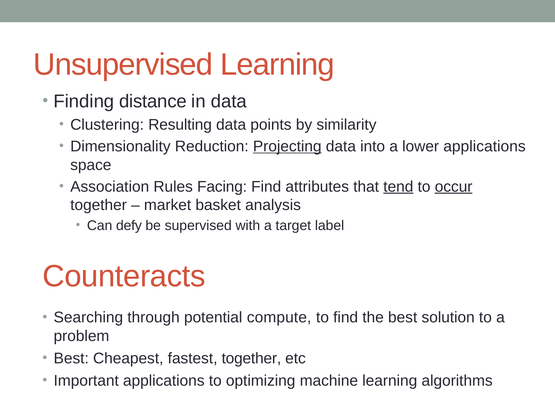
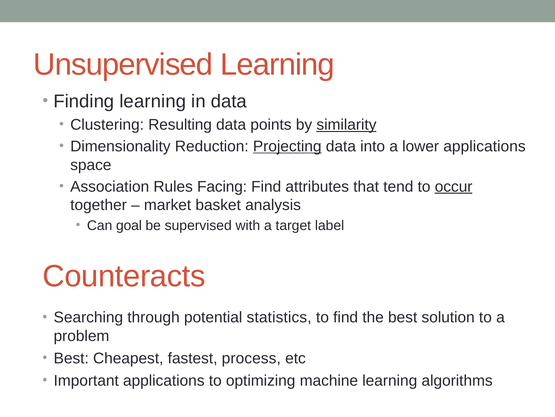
Finding distance: distance -> learning
similarity underline: none -> present
tend underline: present -> none
defy: defy -> goal
compute: compute -> statistics
fastest together: together -> process
